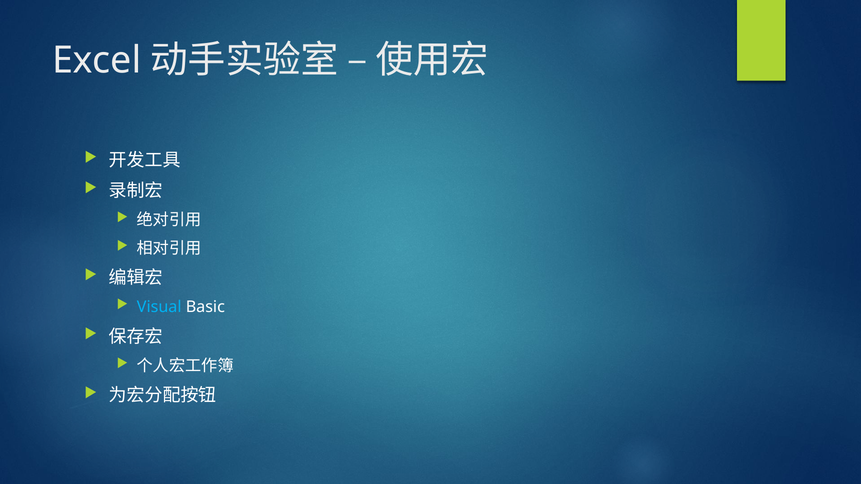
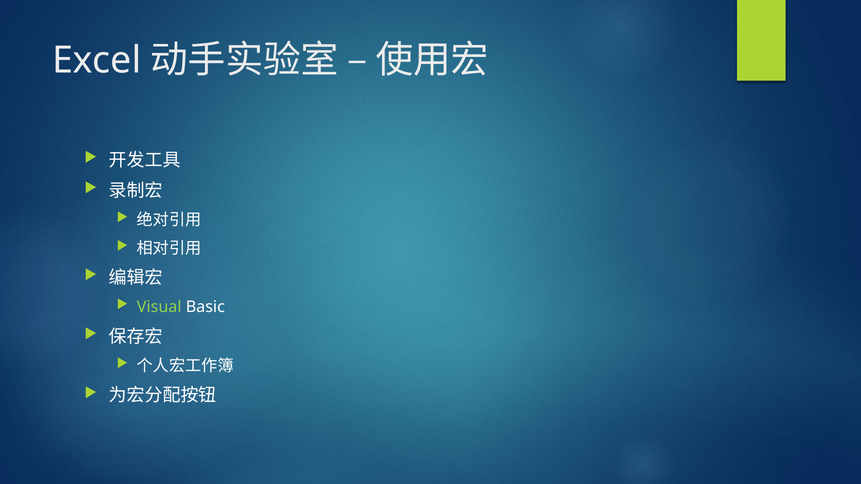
Visual colour: light blue -> light green
